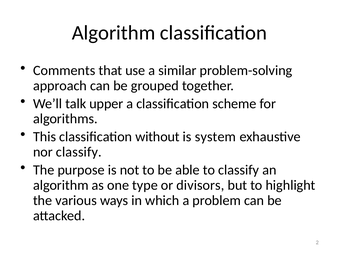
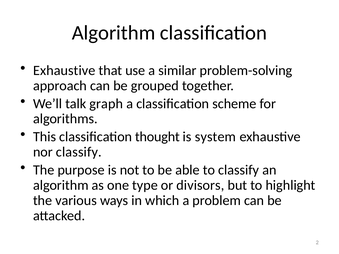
Comments at (64, 70): Comments -> Exhaustive
upper: upper -> graph
without: without -> thought
